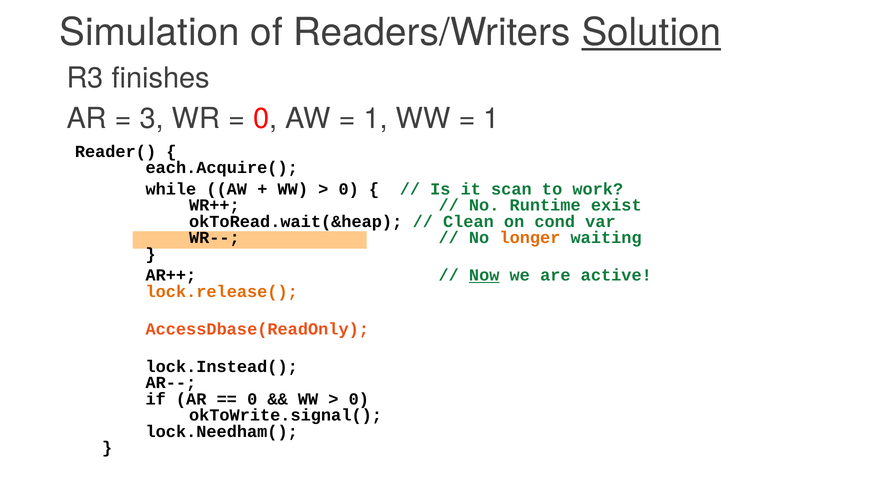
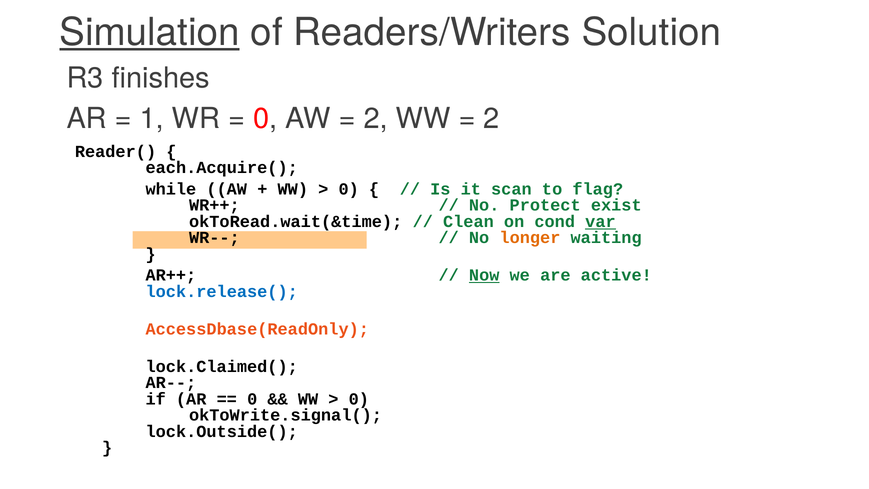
Simulation underline: none -> present
Solution underline: present -> none
3: 3 -> 1
1 at (376, 119): 1 -> 2
1 at (491, 119): 1 -> 2
work: work -> flag
Runtime: Runtime -> Protect
okToRead.wait(&heap: okToRead.wait(&heap -> okToRead.wait(&time
var underline: none -> present
lock.release( colour: orange -> blue
lock.Instead(: lock.Instead( -> lock.Claimed(
lock.Needham(: lock.Needham( -> lock.Outside(
